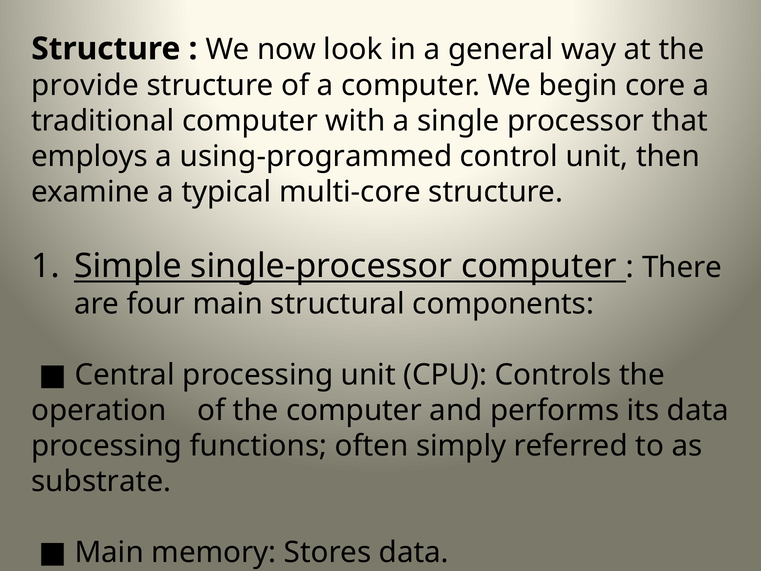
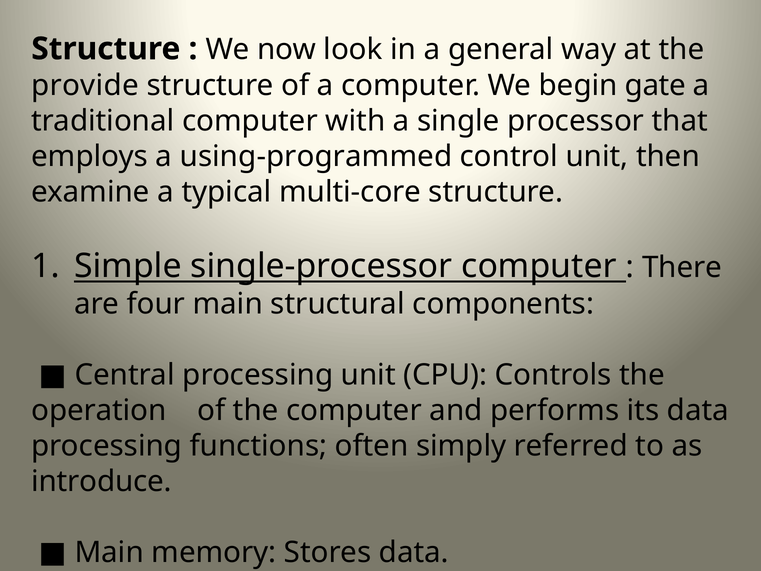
core: core -> gate
substrate: substrate -> introduce
